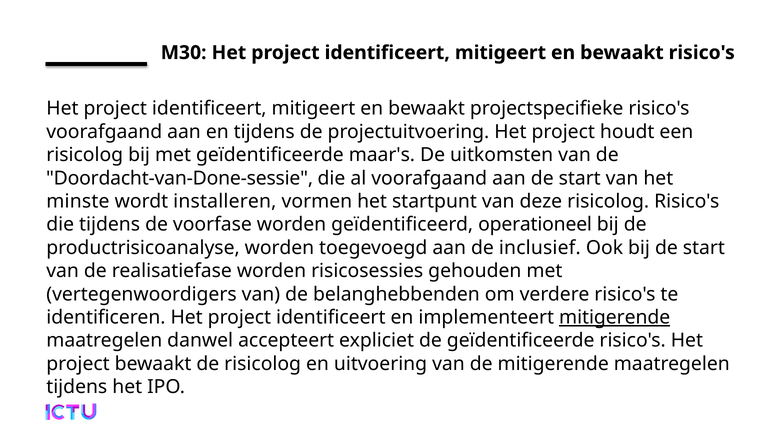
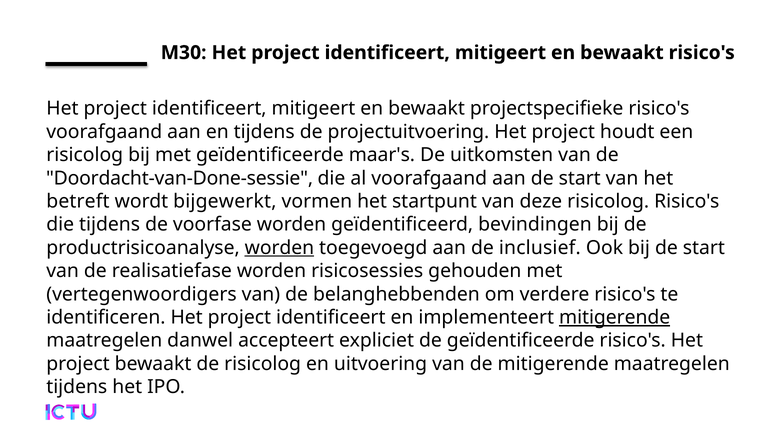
minste: minste -> betreft
installeren: installeren -> bijgewerkt
operationeel: operationeel -> bevindingen
worden at (279, 248) underline: none -> present
